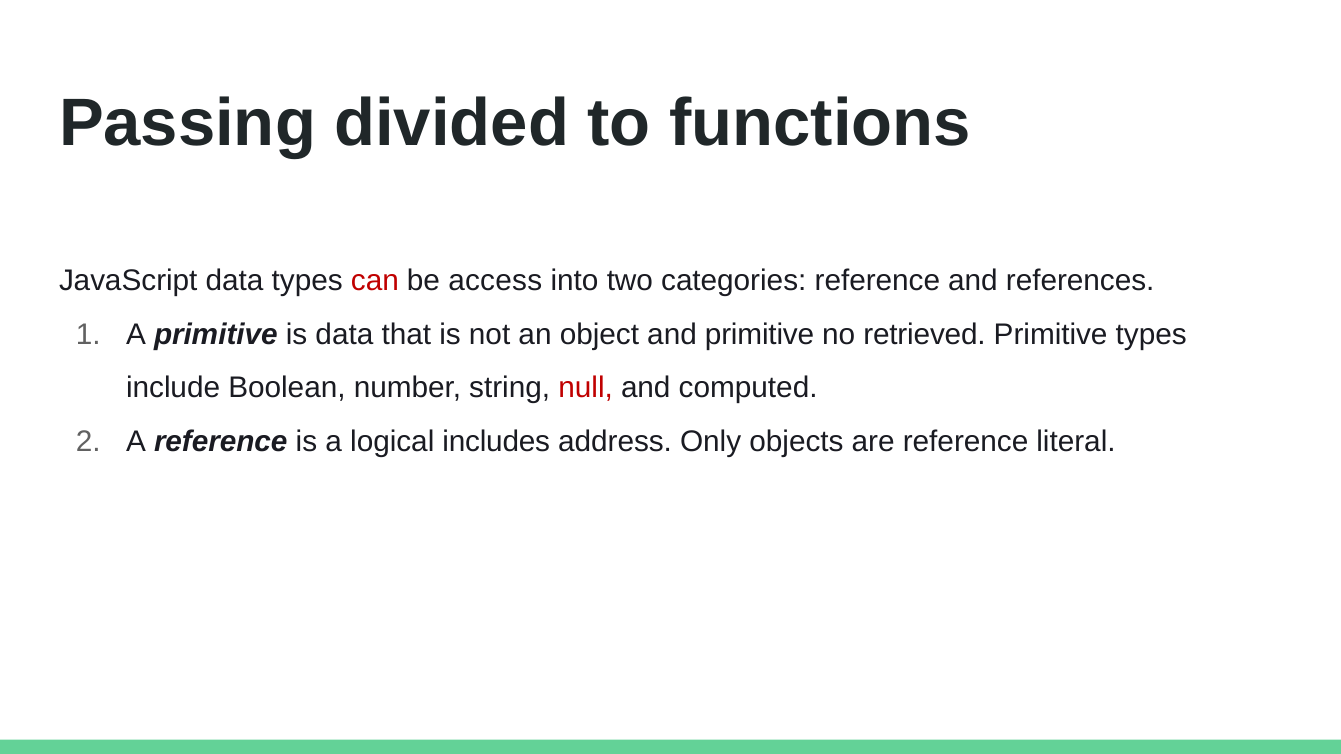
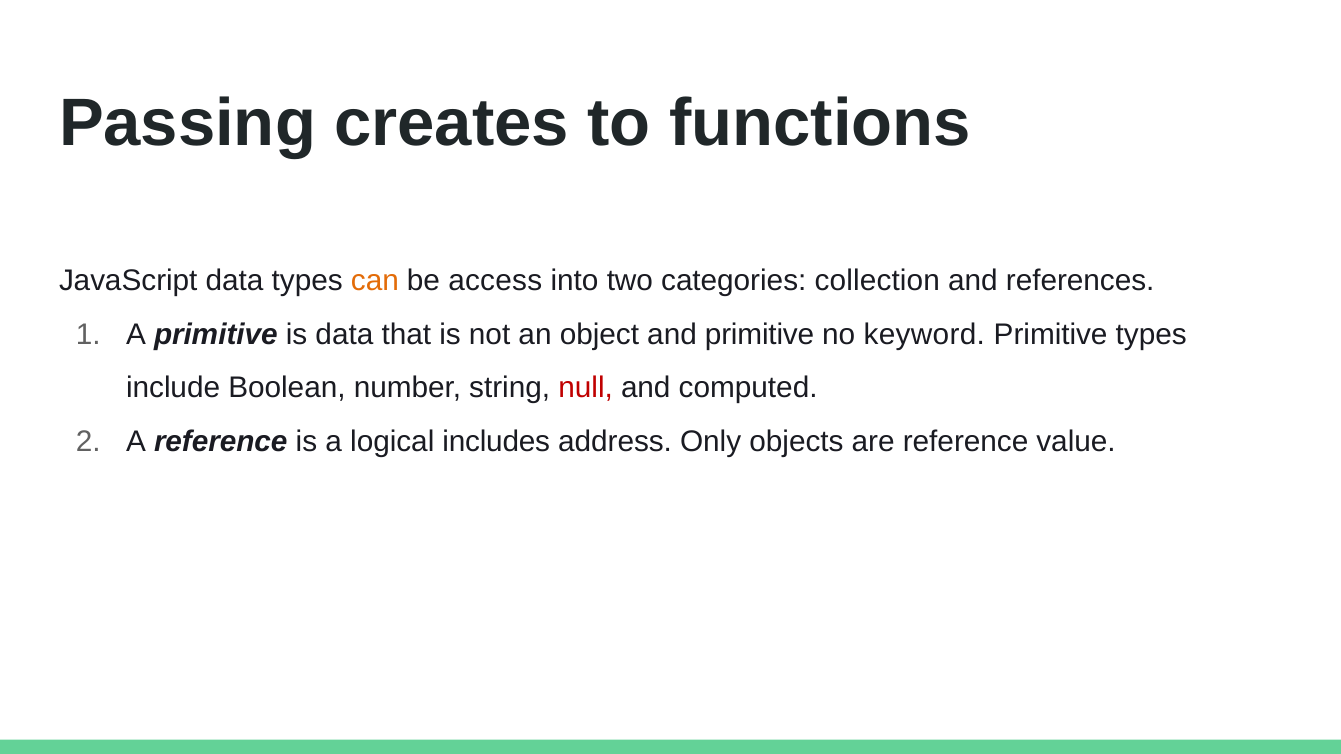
divided: divided -> creates
can colour: red -> orange
categories reference: reference -> collection
retrieved: retrieved -> keyword
literal: literal -> value
